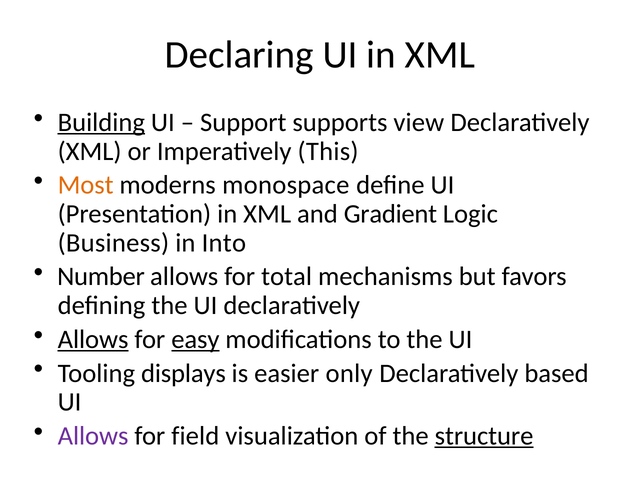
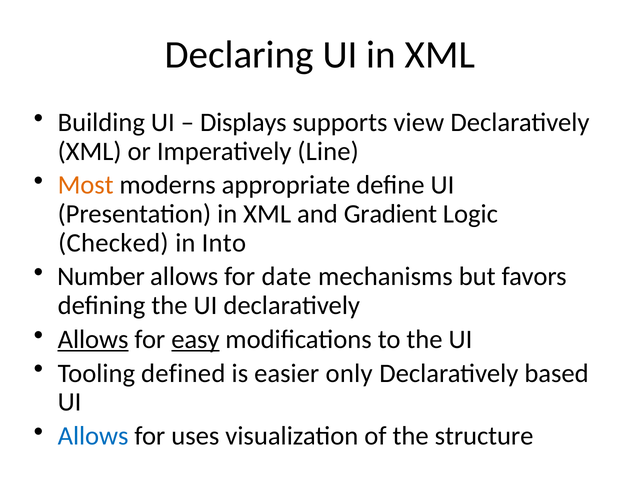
Building underline: present -> none
Support: Support -> Displays
This: This -> Line
monospace: monospace -> appropriate
Business: Business -> Checked
total: total -> date
displays: displays -> defined
Allows at (93, 436) colour: purple -> blue
field: field -> uses
structure underline: present -> none
